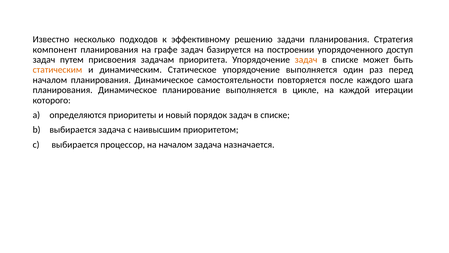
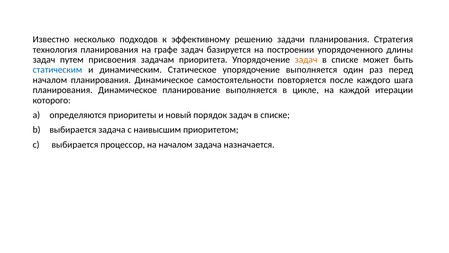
компонент: компонент -> технология
доступ: доступ -> длины
статическим colour: orange -> blue
